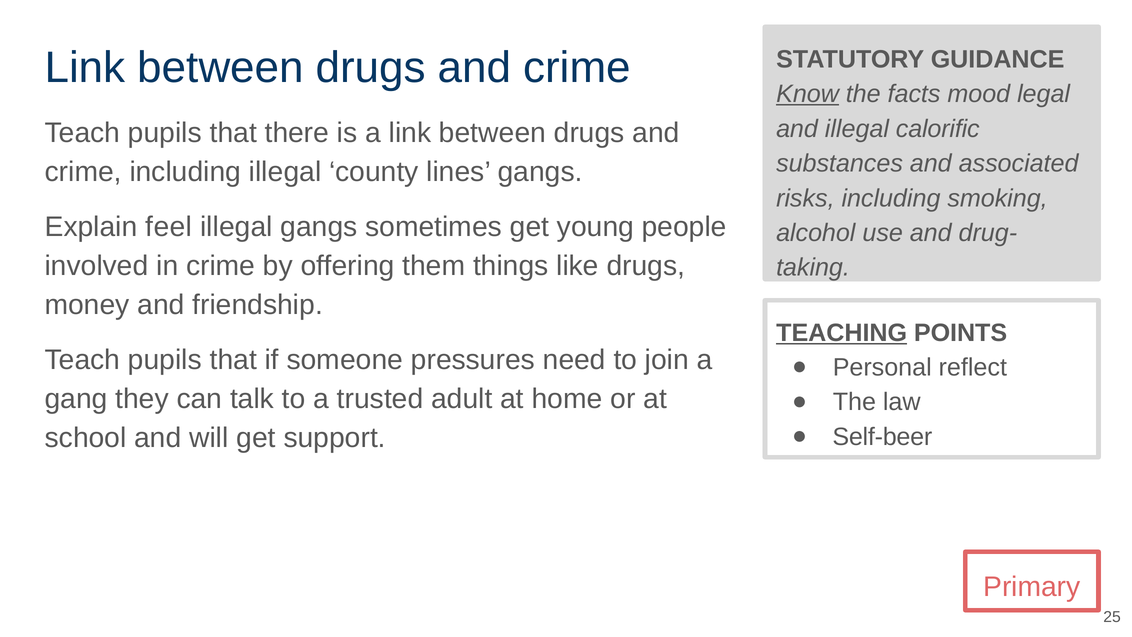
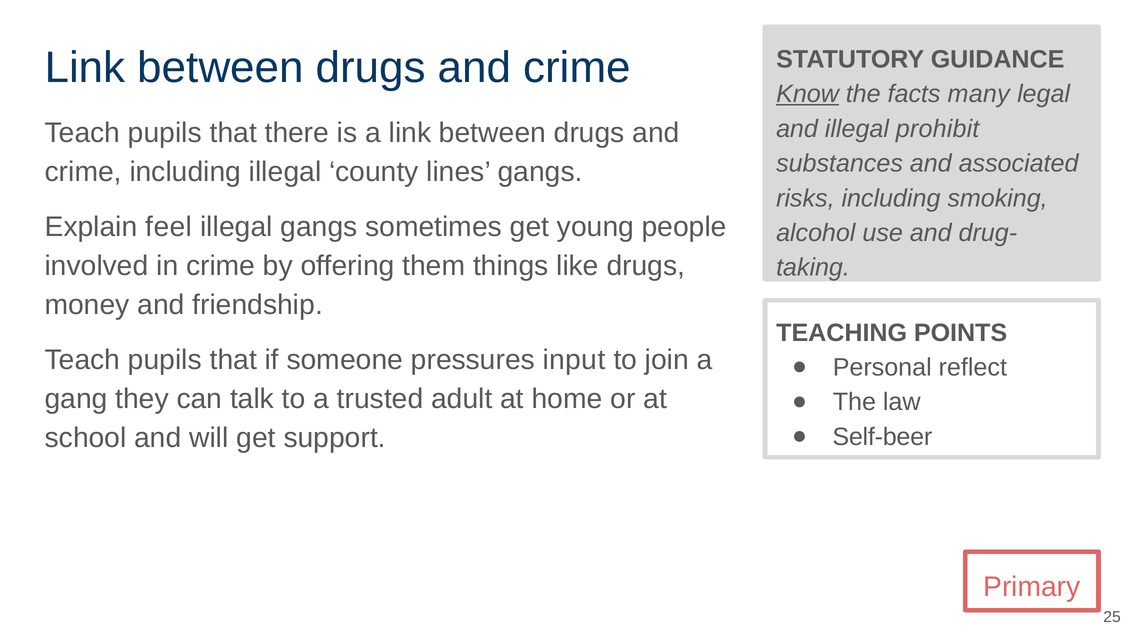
mood: mood -> many
calorific: calorific -> prohibit
TEACHING underline: present -> none
need: need -> input
